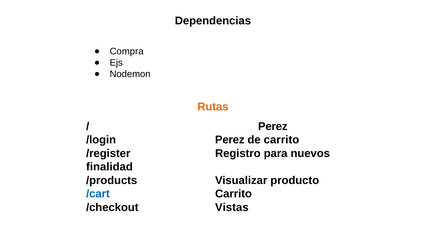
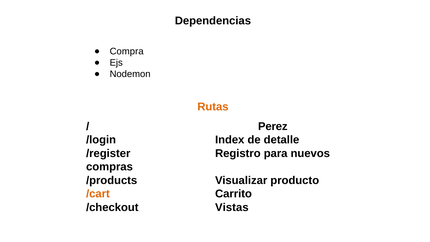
/login Perez: Perez -> Index
de carrito: carrito -> detalle
finalidad: finalidad -> compras
/cart colour: blue -> orange
